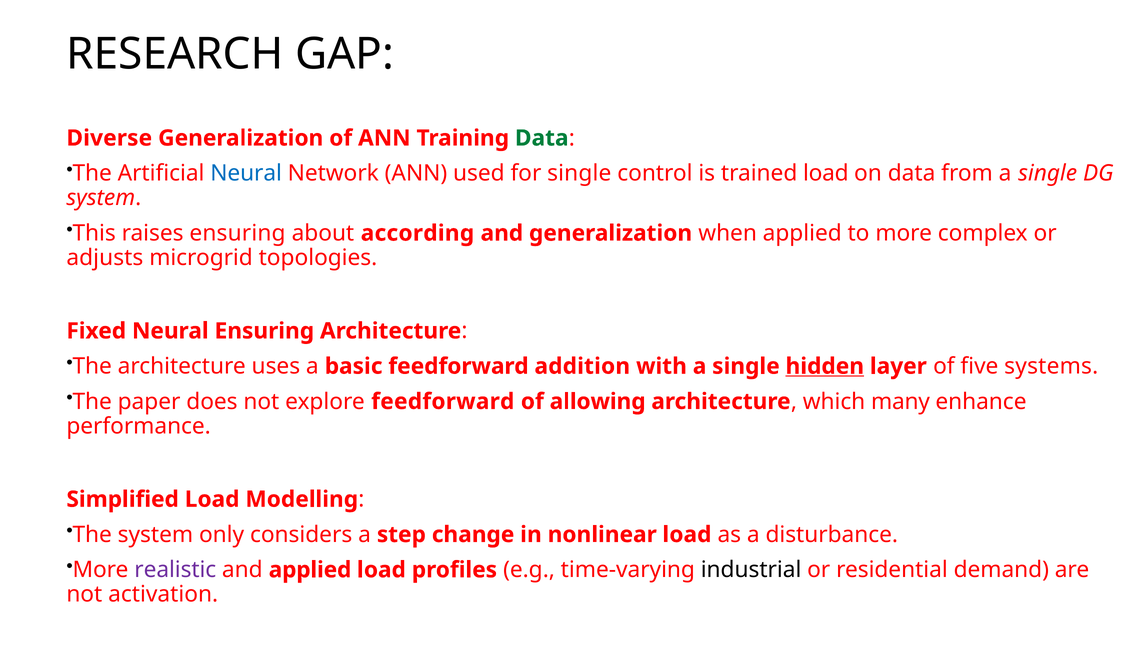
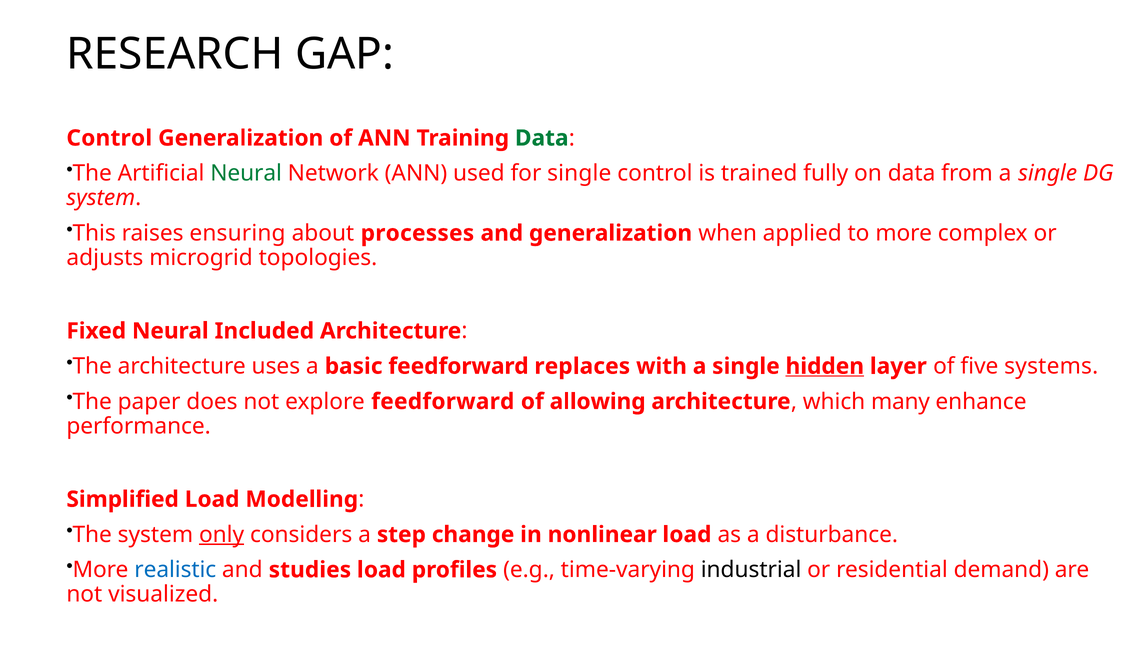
Diverse at (109, 138): Diverse -> Control
Neural at (246, 173) colour: blue -> green
trained load: load -> fully
according: according -> processes
Neural Ensuring: Ensuring -> Included
addition: addition -> replaces
only underline: none -> present
realistic colour: purple -> blue
and applied: applied -> studies
activation: activation -> visualized
